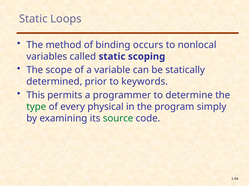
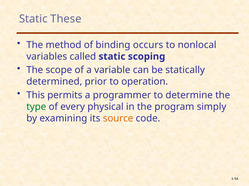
Loops: Loops -> These
keywords: keywords -> operation
source colour: green -> orange
